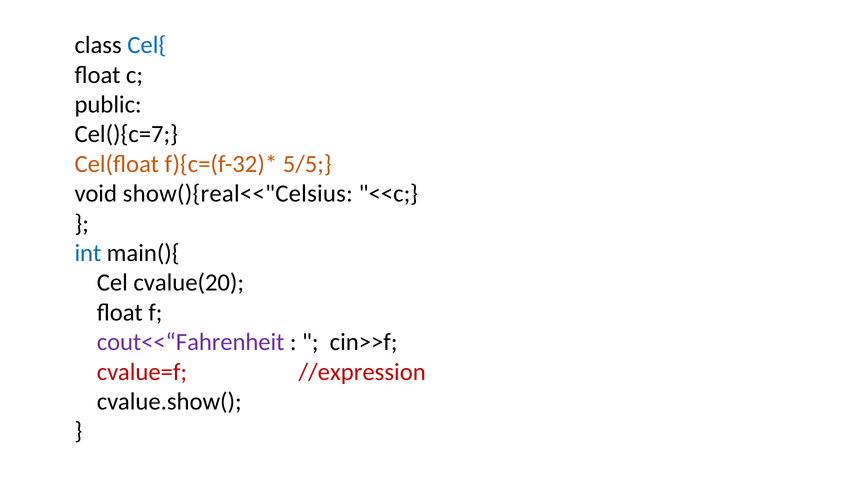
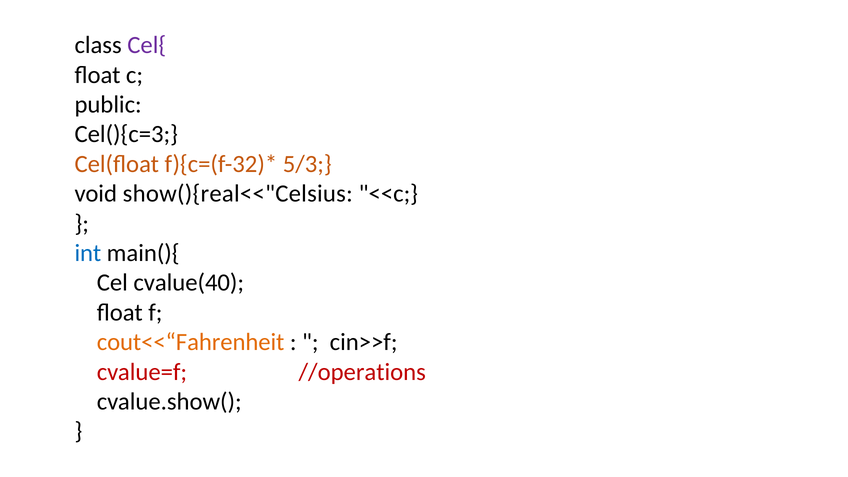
Cel{ colour: blue -> purple
Cel(){c=7: Cel(){c=7 -> Cel(){c=3
5/5: 5/5 -> 5/3
cvalue(20: cvalue(20 -> cvalue(40
cout<<“Fahrenheit colour: purple -> orange
//expression: //expression -> //operations
